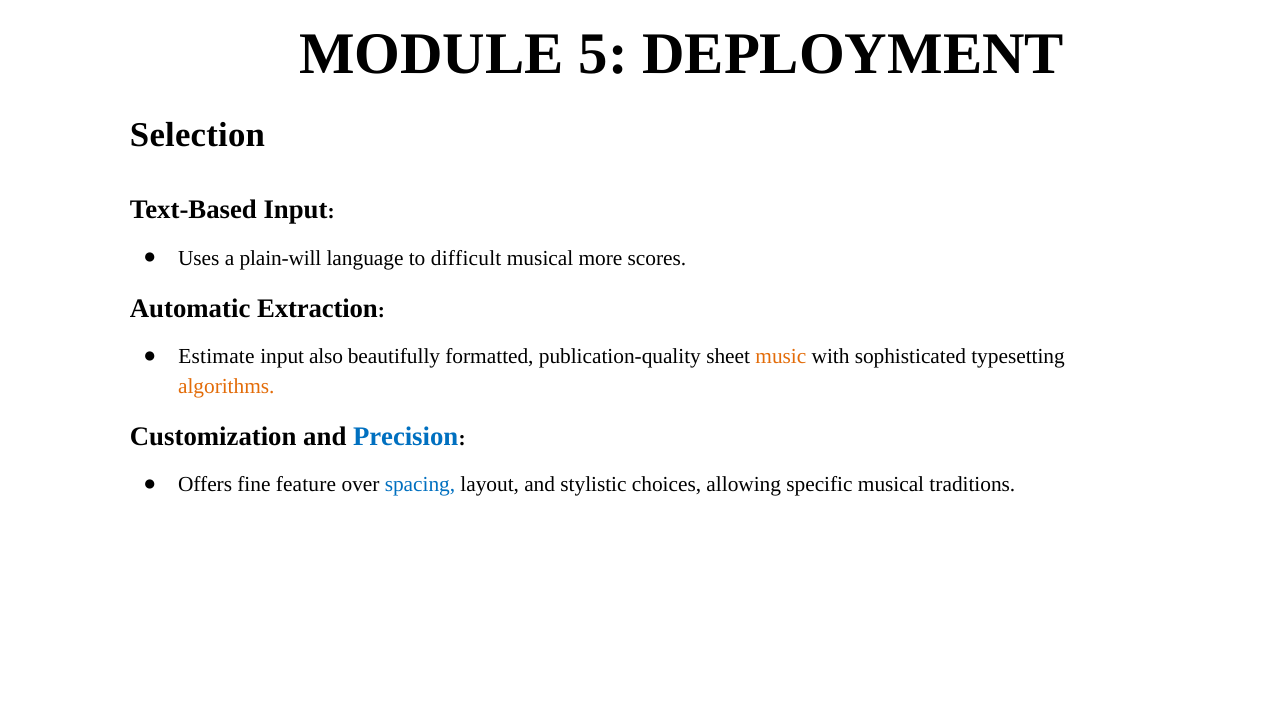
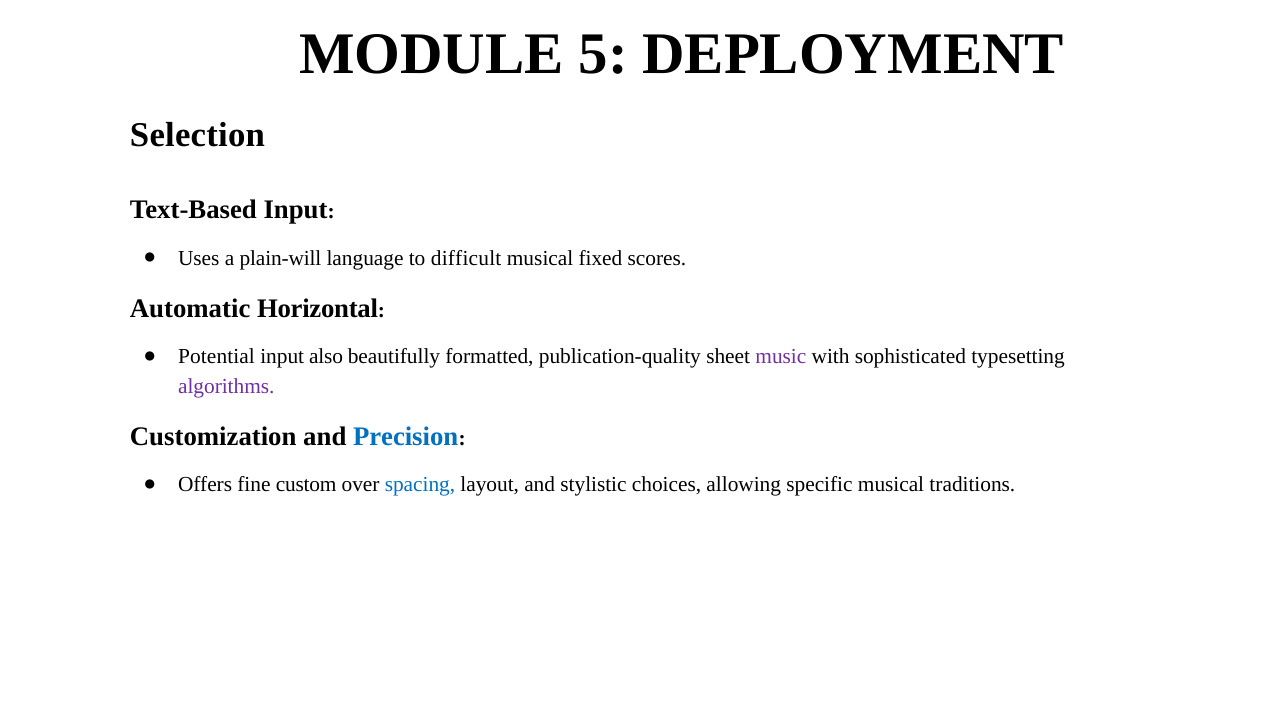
more: more -> fixed
Extraction: Extraction -> Horizontal
Estimate: Estimate -> Potential
music colour: orange -> purple
algorithms colour: orange -> purple
feature: feature -> custom
